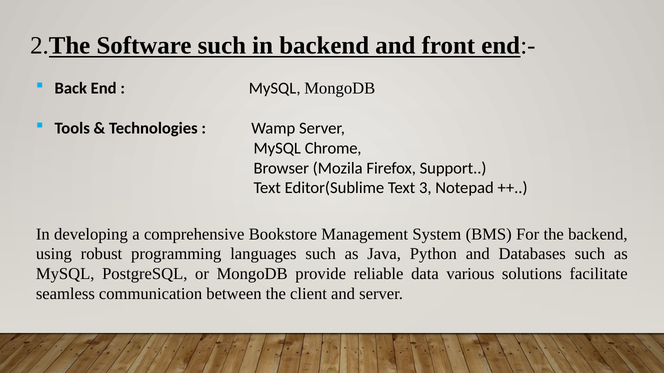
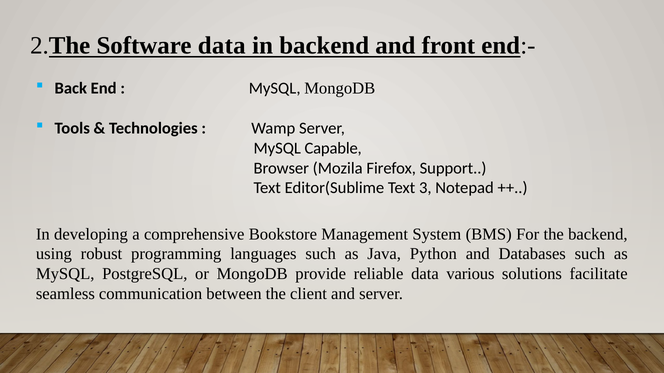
Software such: such -> data
Chrome: Chrome -> Capable
